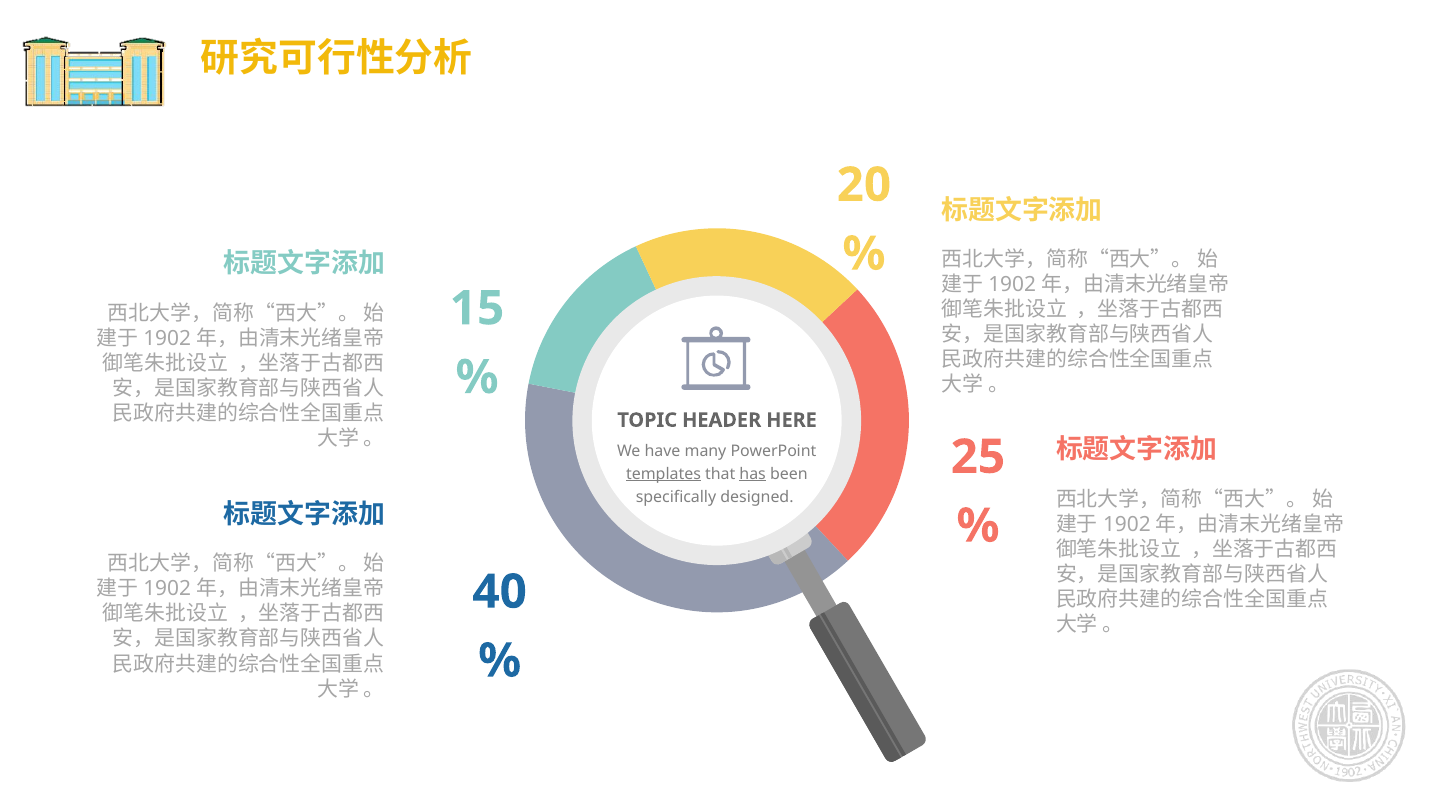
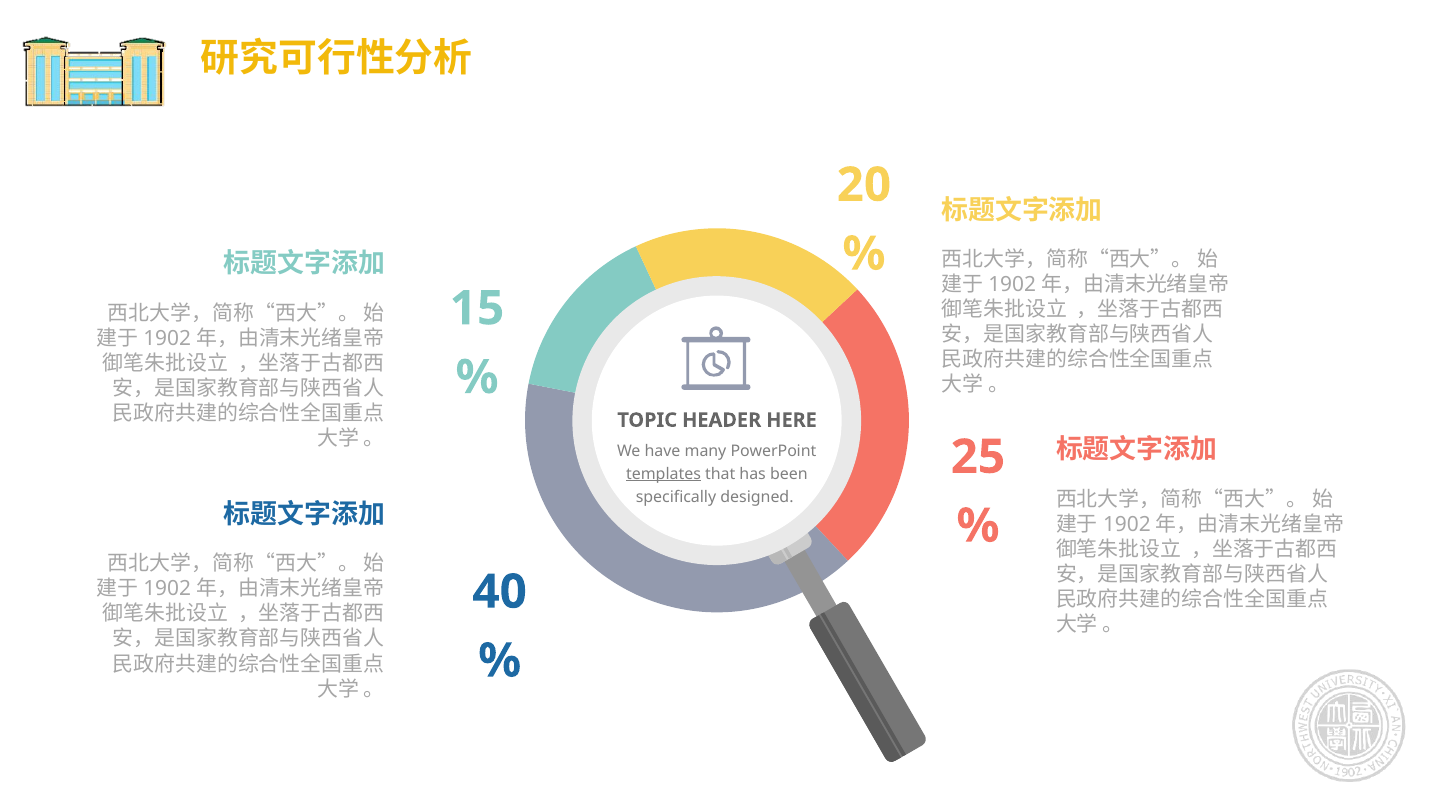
has underline: present -> none
